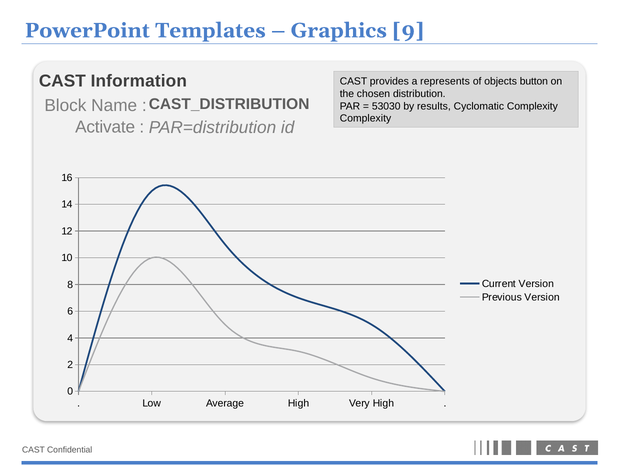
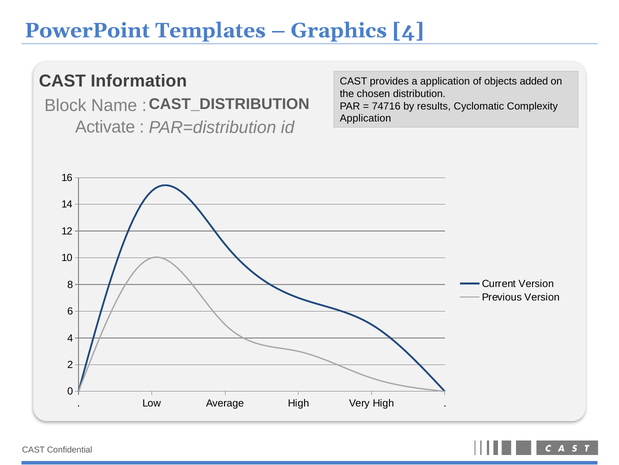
Graphics 9: 9 -> 4
a represents: represents -> application
button: button -> added
53030: 53030 -> 74716
Complexity at (365, 118): Complexity -> Application
